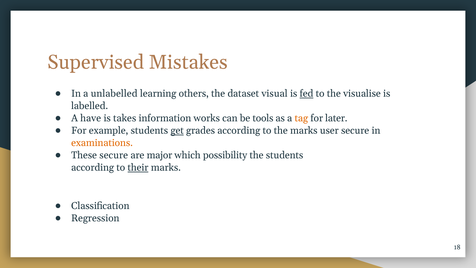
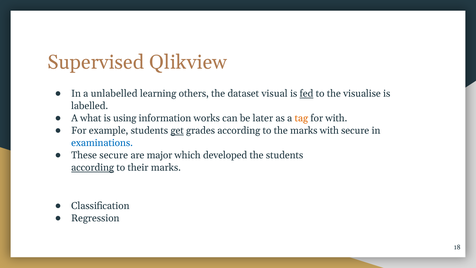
Mistakes: Mistakes -> Qlikview
have: have -> what
takes: takes -> using
tools: tools -> later
for later: later -> with
marks user: user -> with
examinations colour: orange -> blue
possibility: possibility -> developed
according at (93, 168) underline: none -> present
their underline: present -> none
